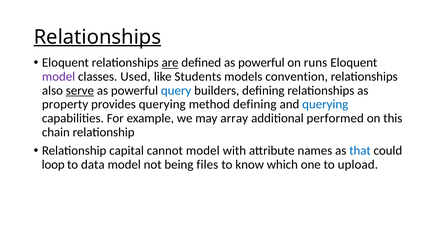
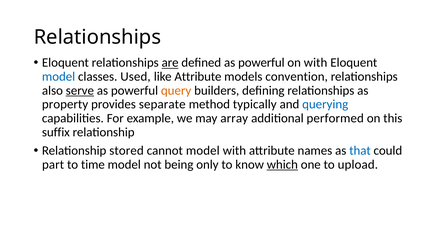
Relationships at (97, 37) underline: present -> none
on runs: runs -> with
model at (59, 77) colour: purple -> blue
like Students: Students -> Attribute
query colour: blue -> orange
provides querying: querying -> separate
method defining: defining -> typically
chain: chain -> suffix
capital: capital -> stored
loop: loop -> part
data: data -> time
files: files -> only
which underline: none -> present
